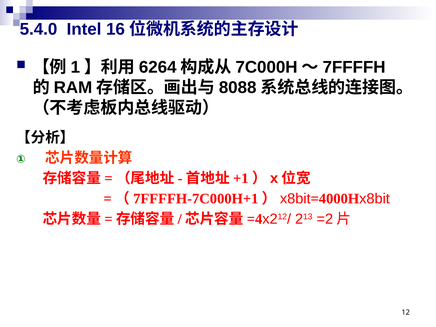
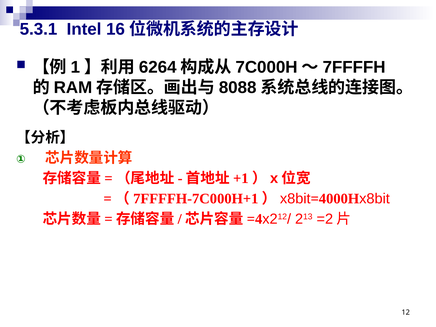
5.4.0: 5.4.0 -> 5.3.1
